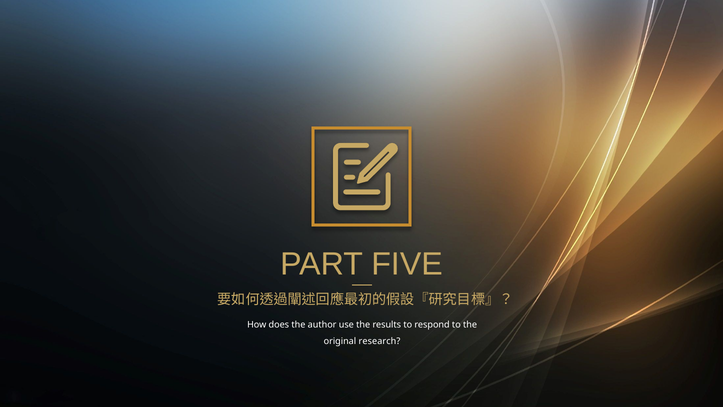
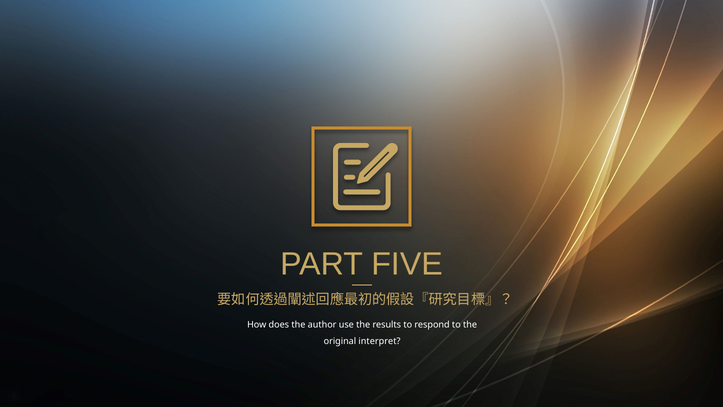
research: research -> interpret
